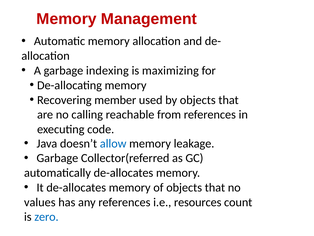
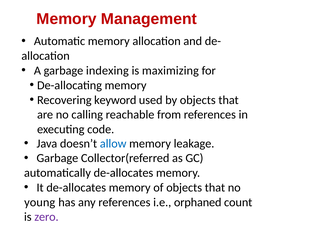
member: member -> keyword
values: values -> young
resources: resources -> orphaned
zero colour: blue -> purple
